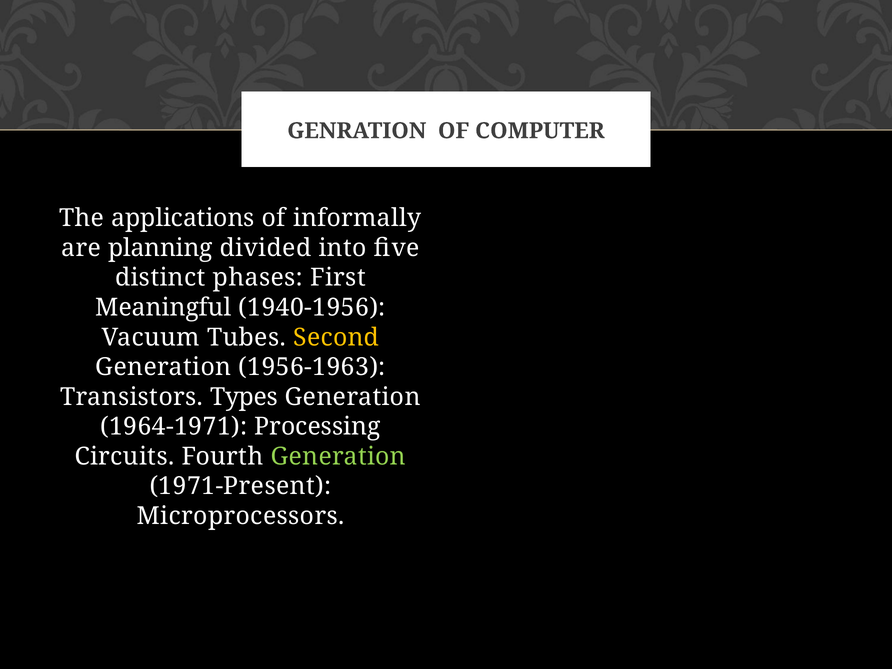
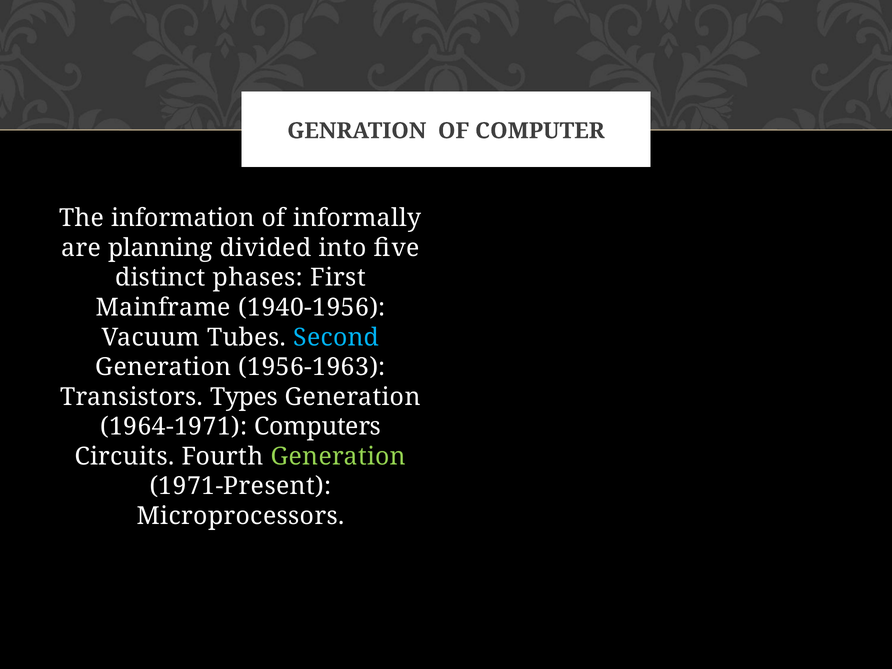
applications: applications -> information
Meaningful: Meaningful -> Mainframe
Second colour: yellow -> light blue
Processing: Processing -> Computers
